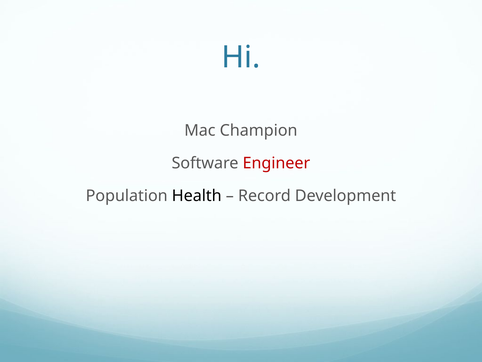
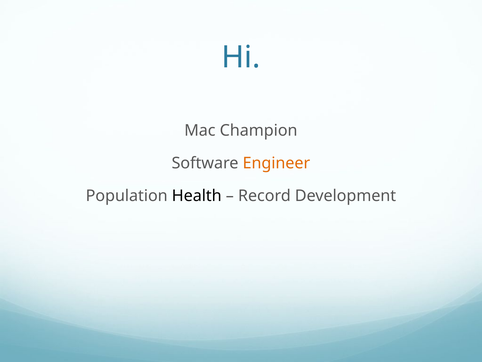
Engineer colour: red -> orange
